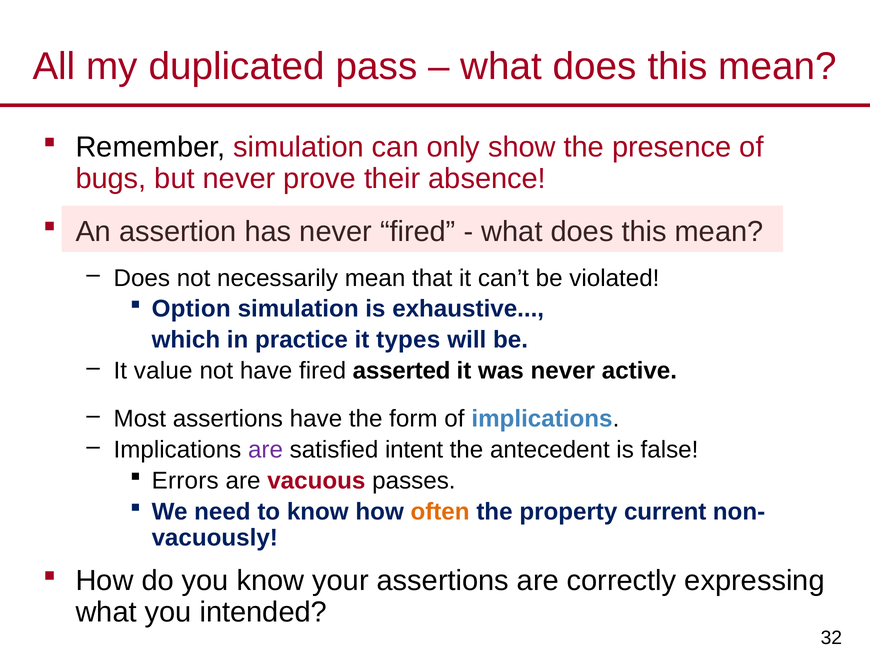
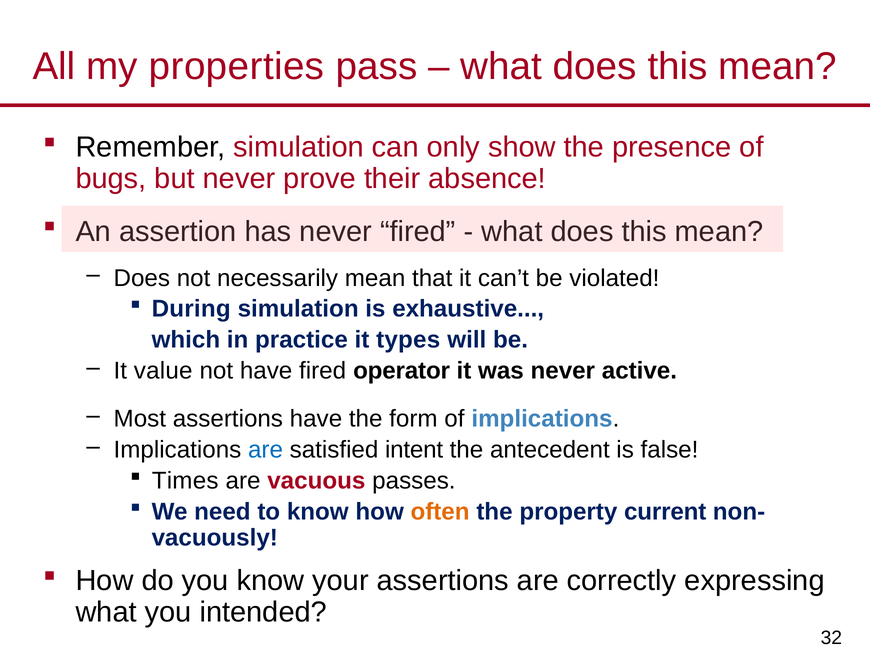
duplicated: duplicated -> properties
Option: Option -> During
asserted: asserted -> operator
are at (266, 449) colour: purple -> blue
Errors: Errors -> Times
